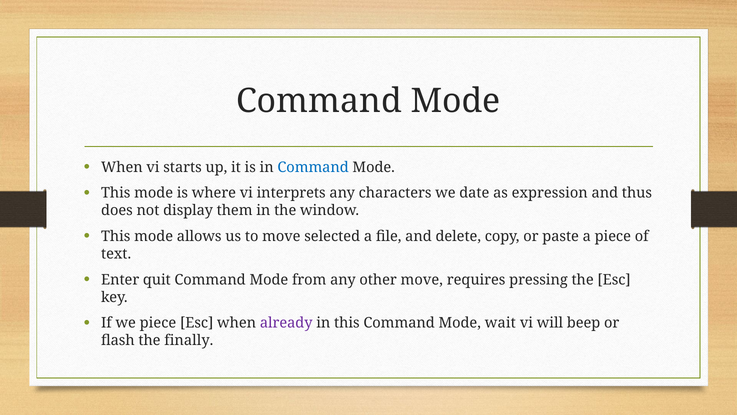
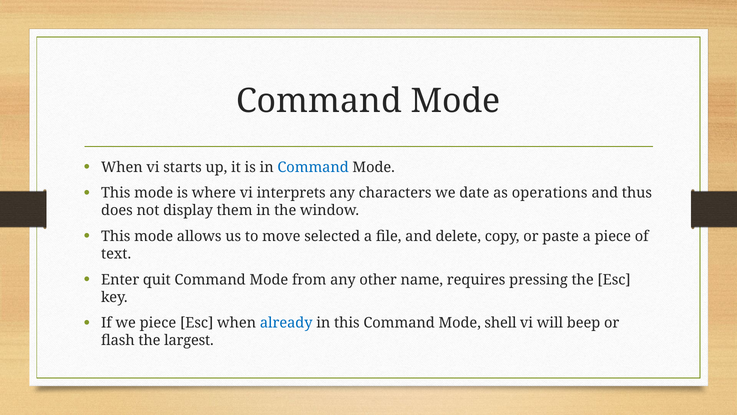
expression: expression -> operations
other move: move -> name
already colour: purple -> blue
wait: wait -> shell
finally: finally -> largest
